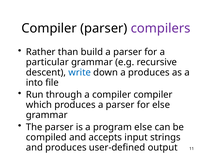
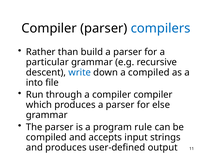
compilers colour: purple -> blue
a produces: produces -> compiled
program else: else -> rule
